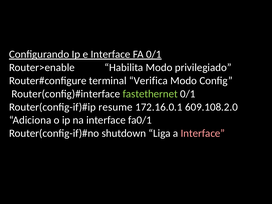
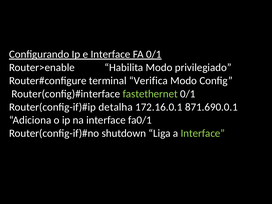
resume: resume -> detalha
609.108.2.0: 609.108.2.0 -> 871.690.0.1
Interface at (203, 133) colour: pink -> light green
